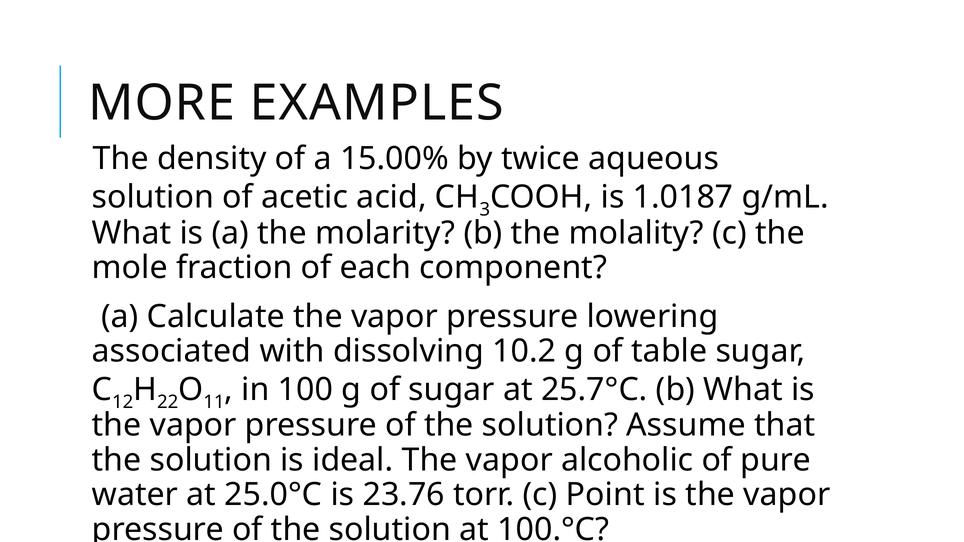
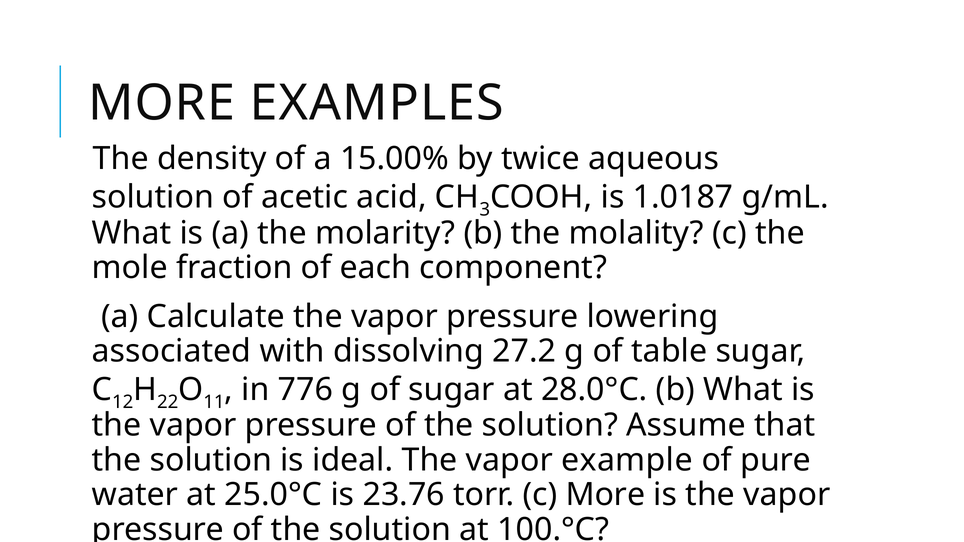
10.2: 10.2 -> 27.2
100: 100 -> 776
25.7°C: 25.7°C -> 28.0°C
alcoholic: alcoholic -> example
c Point: Point -> More
